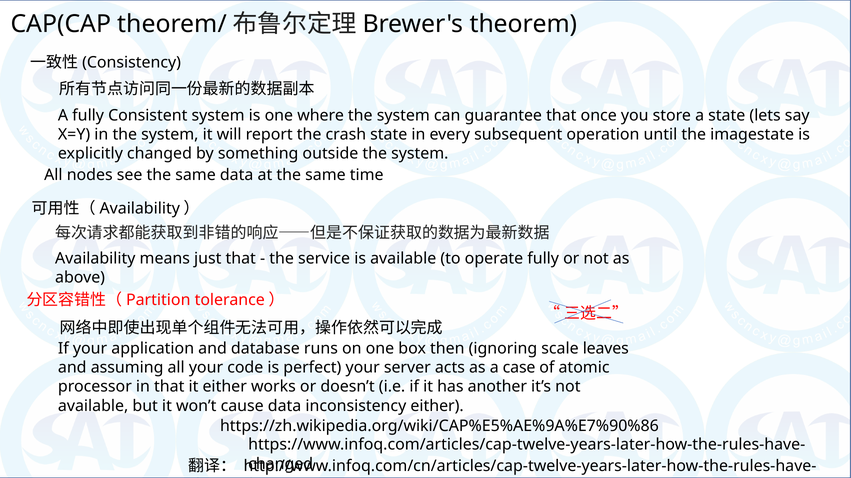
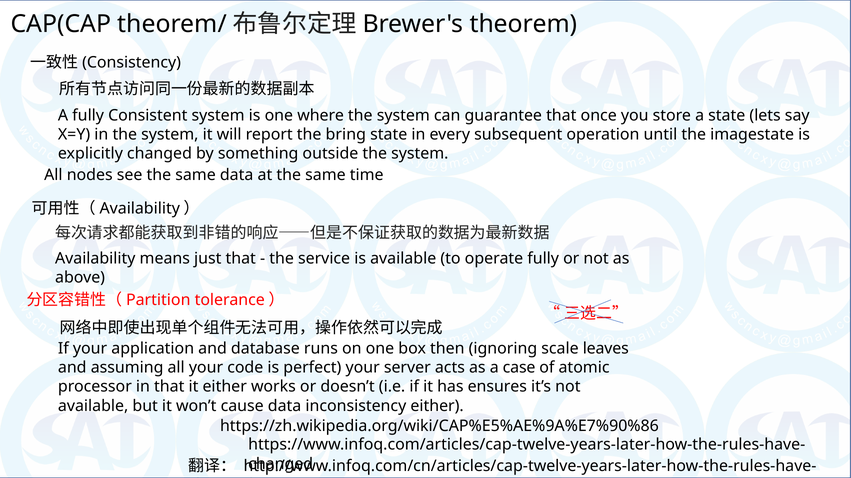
crash: crash -> bring
another: another -> ensures
